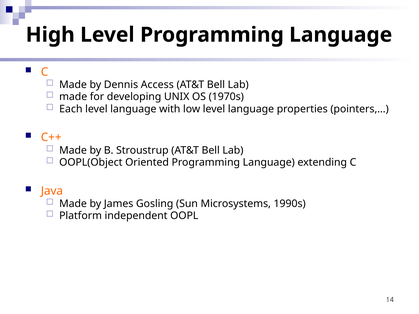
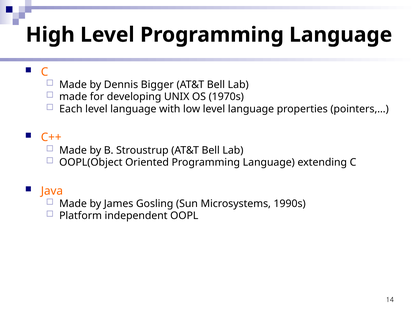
Access: Access -> Bigger
